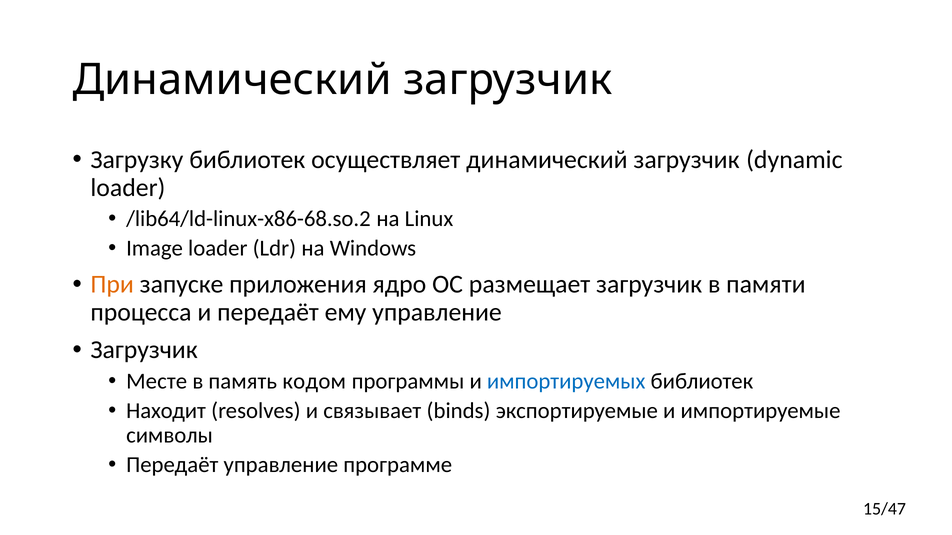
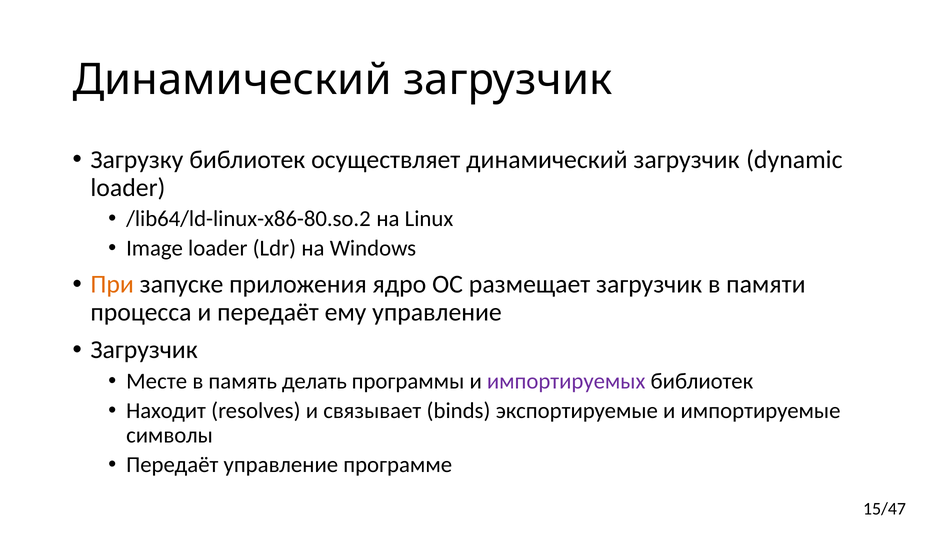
/lib64/ld-linux-x86-68.so.2: /lib64/ld-linux-x86-68.so.2 -> /lib64/ld-linux-x86-80.so.2
кодом: кодом -> делать
импортируемых colour: blue -> purple
